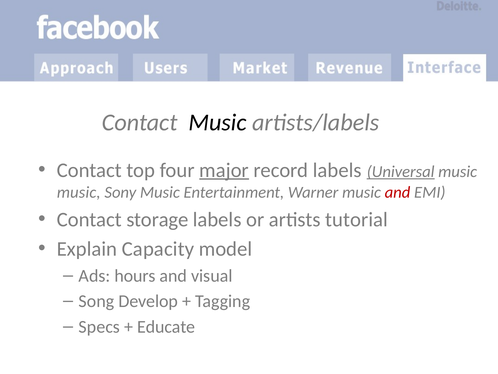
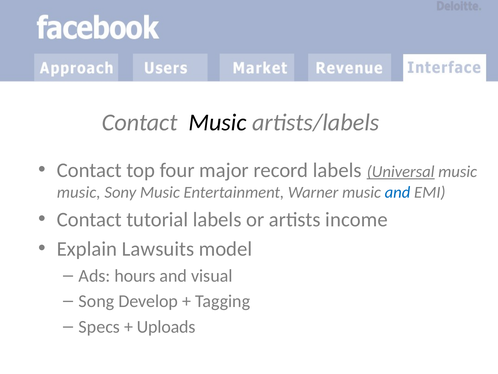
major underline: present -> none
and at (398, 192) colour: red -> blue
storage: storage -> tutorial
tutorial: tutorial -> income
Capacity: Capacity -> Lawsuits
Educate: Educate -> Uploads
